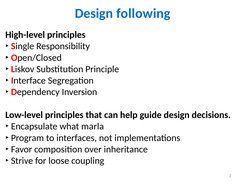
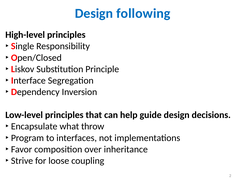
marla: marla -> throw
